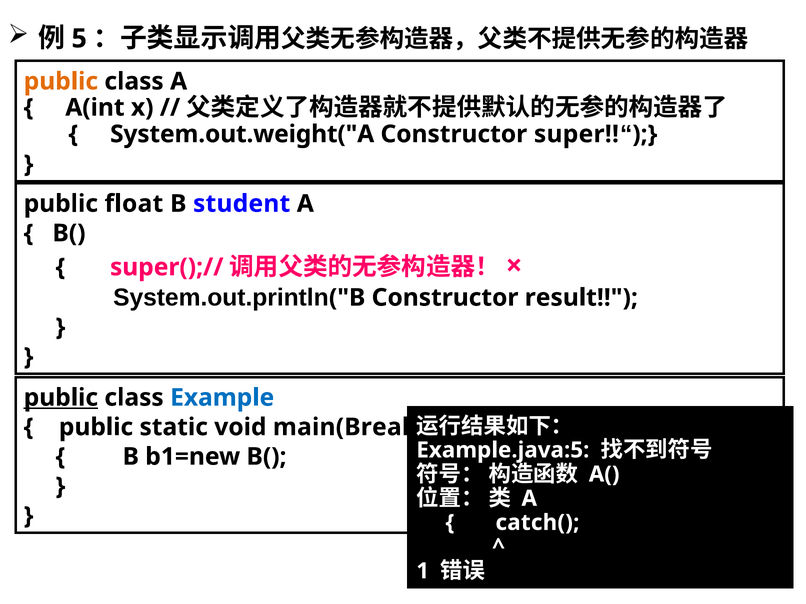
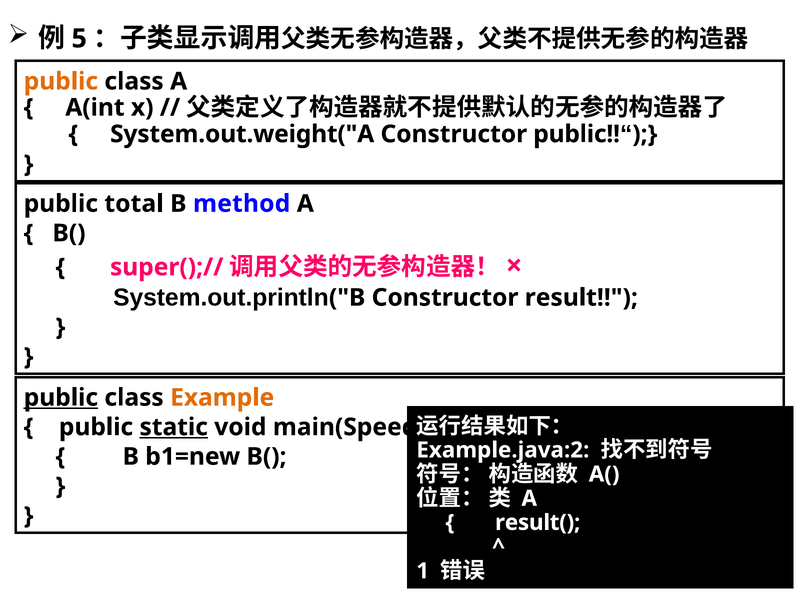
Constructor super: super -> public
float: float -> total
student: student -> method
Example colour: blue -> orange
static underline: none -> present
main(Break: main(Break -> main(Speed
Example.java:5: Example.java:5 -> Example.java:2
catch(: catch( -> result(
